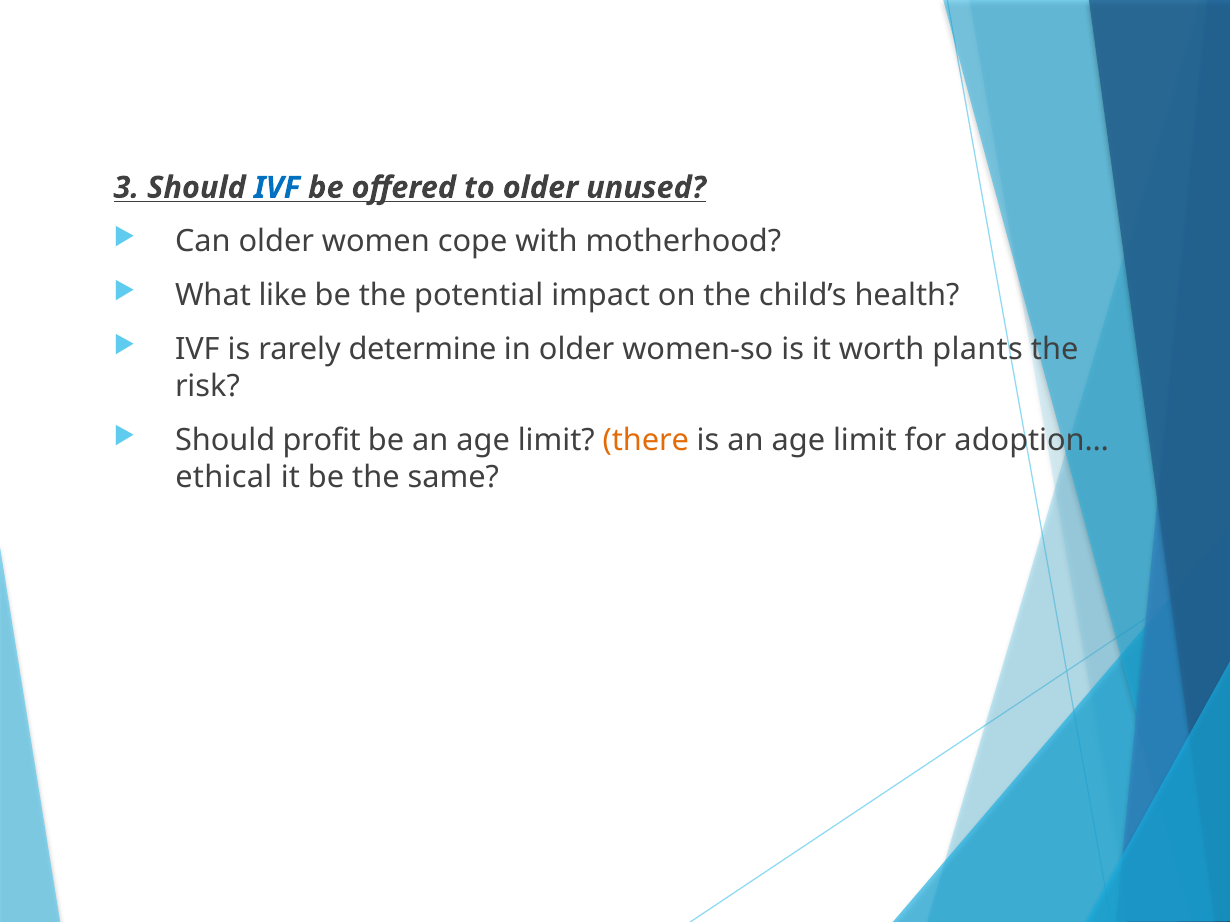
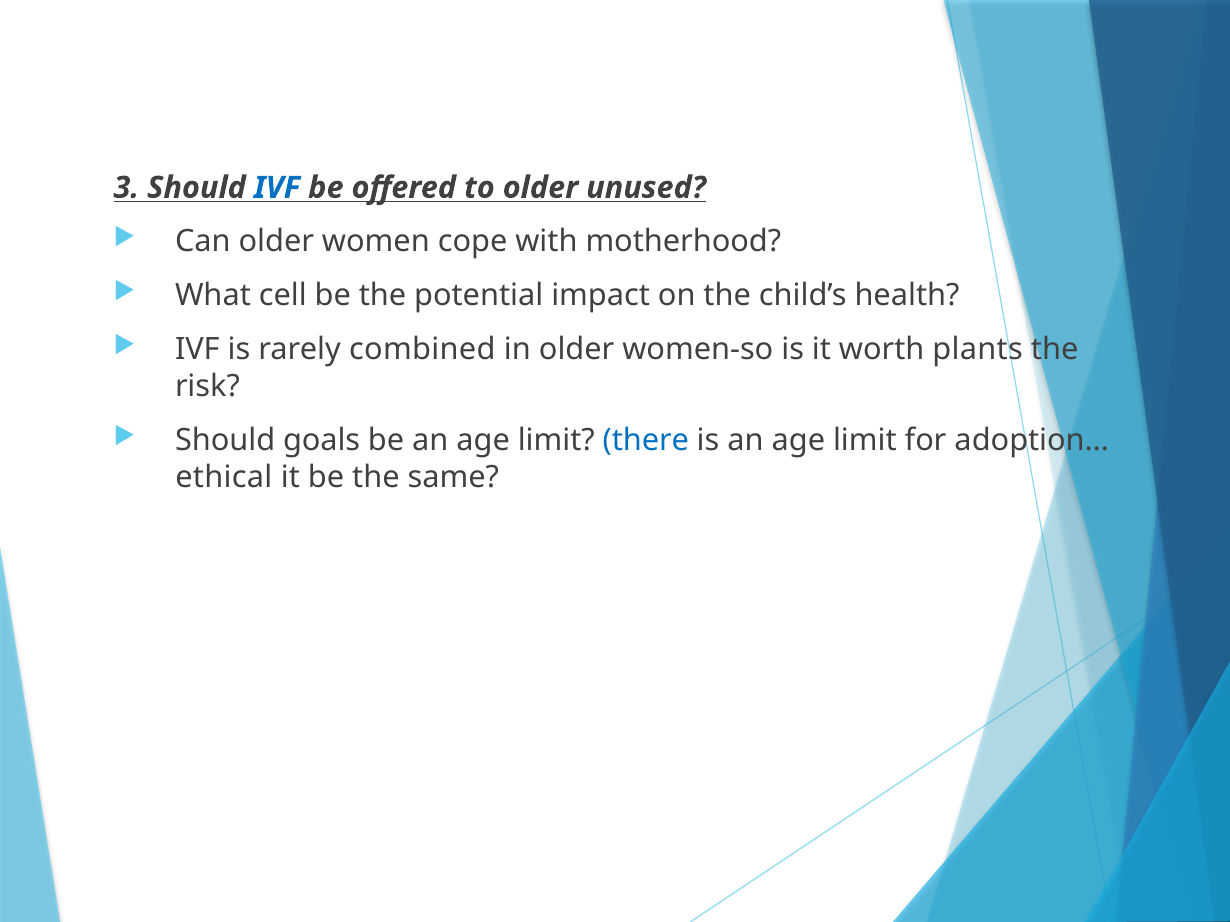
like: like -> cell
determine: determine -> combined
profit: profit -> goals
there colour: orange -> blue
